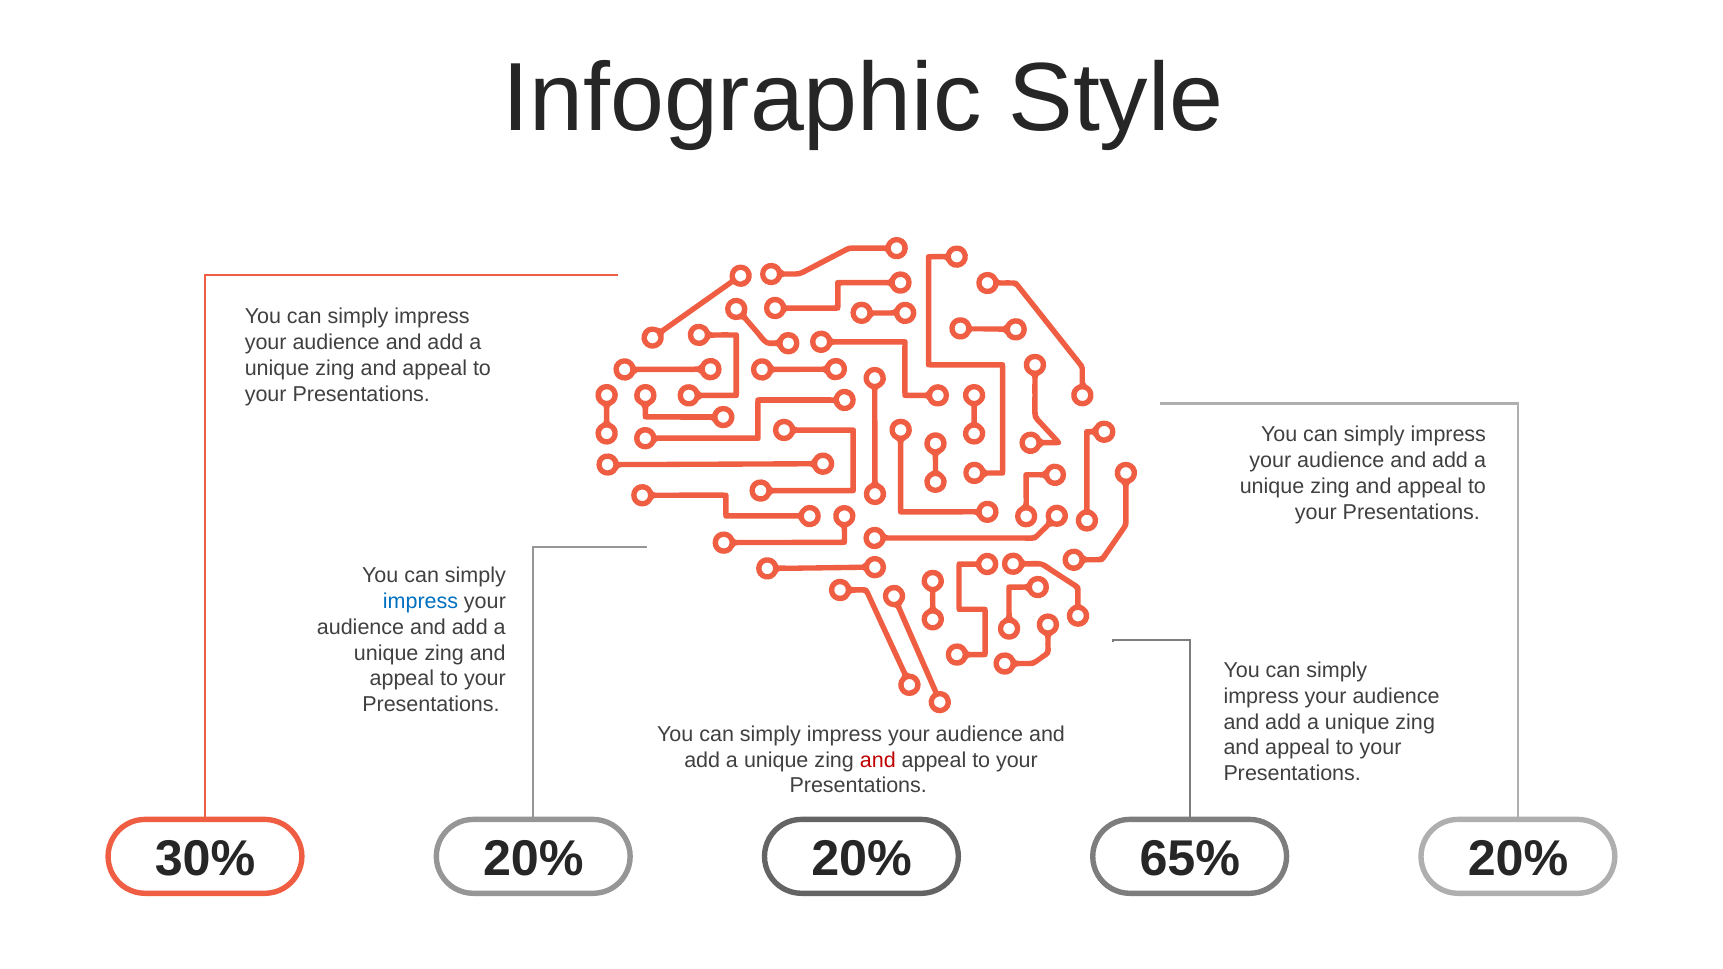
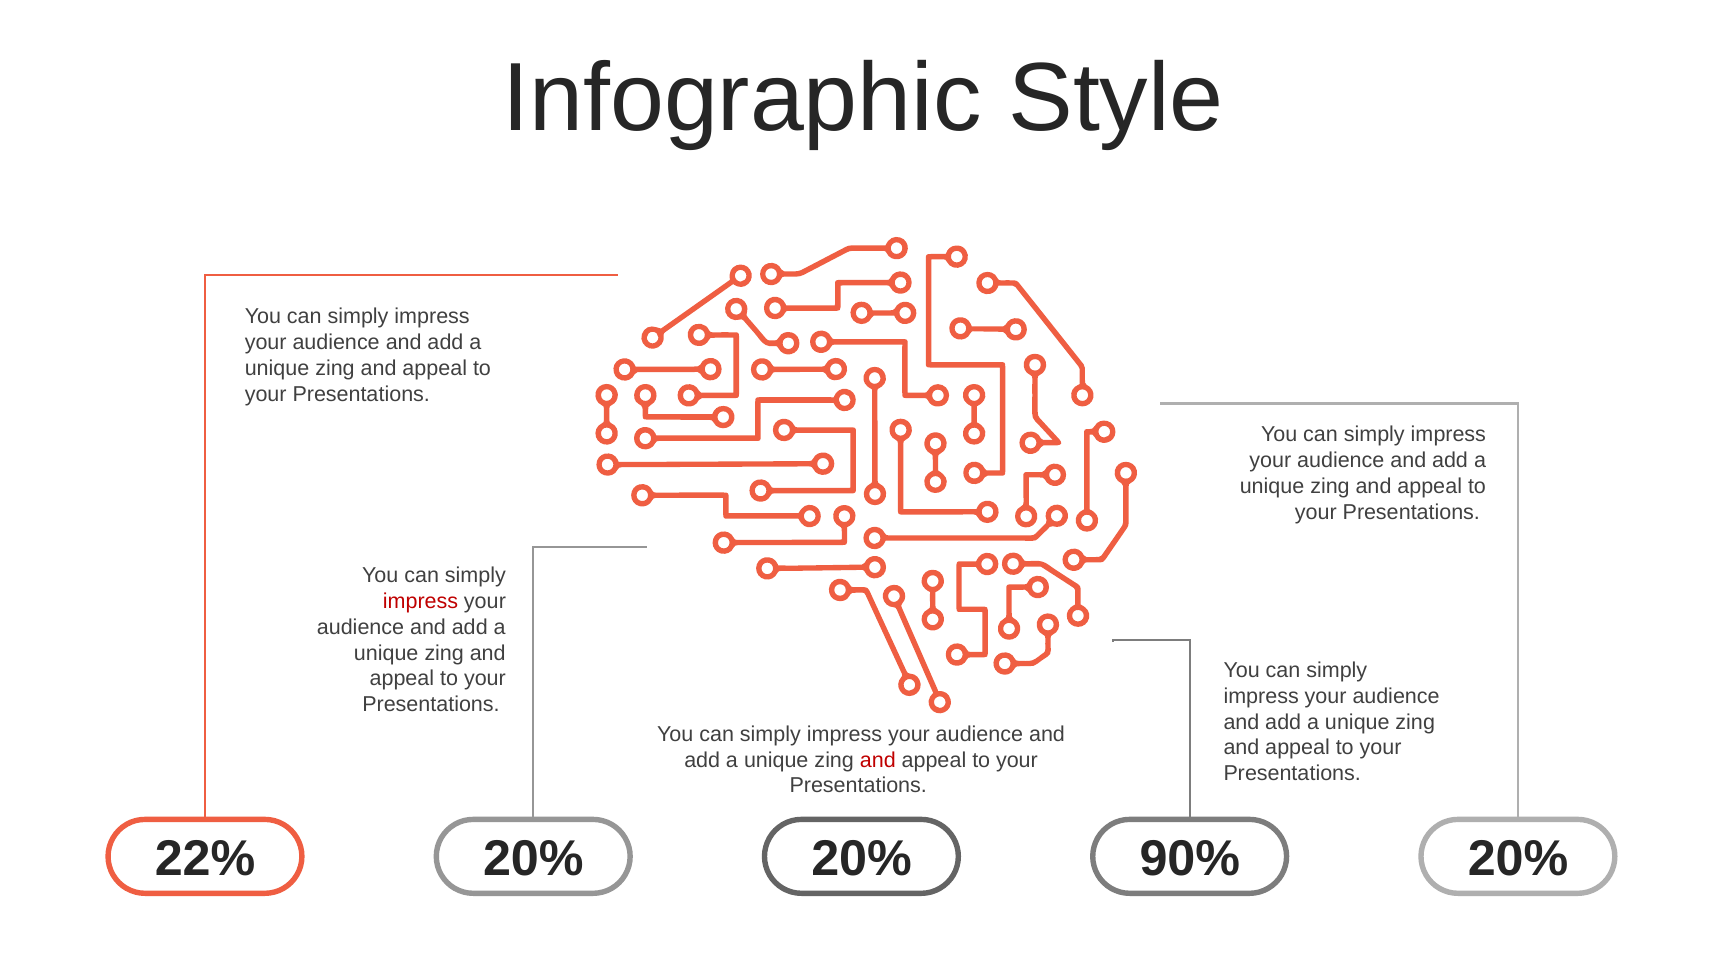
impress at (421, 601) colour: blue -> red
30%: 30% -> 22%
65%: 65% -> 90%
